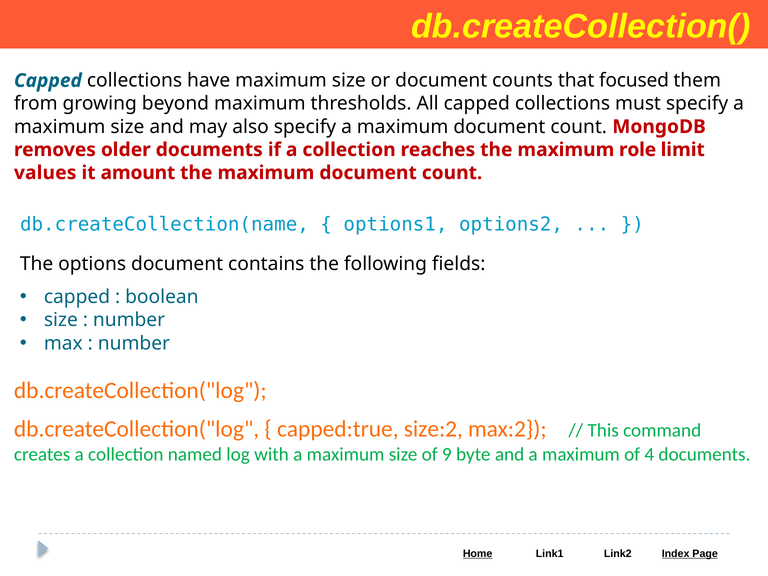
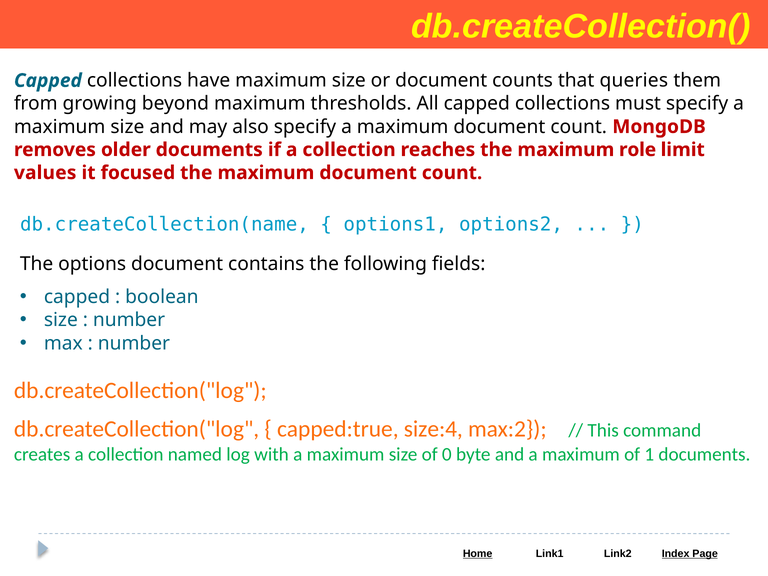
focused: focused -> queries
amount: amount -> focused
size:2: size:2 -> size:4
9: 9 -> 0
4: 4 -> 1
